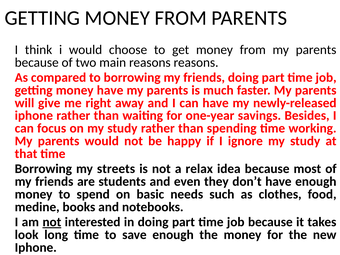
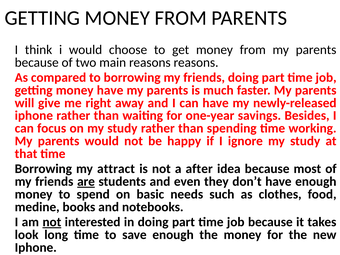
streets: streets -> attract
relax: relax -> after
are underline: none -> present
